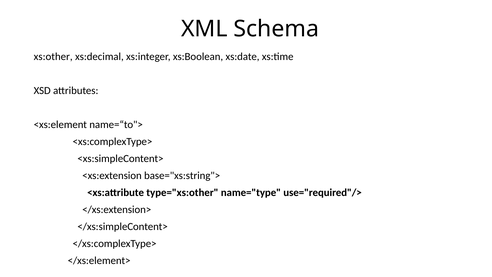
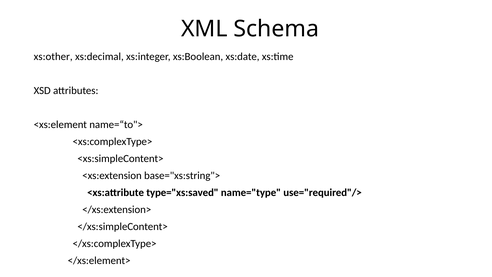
type="xs:other: type="xs:other -> type="xs:saved
